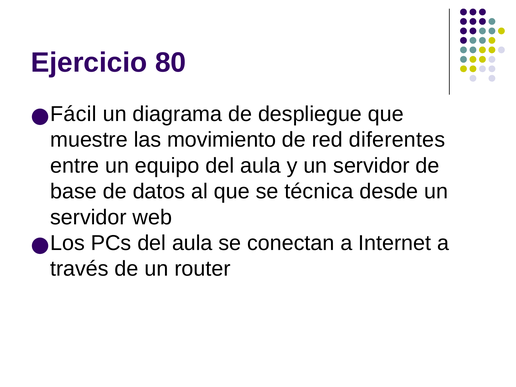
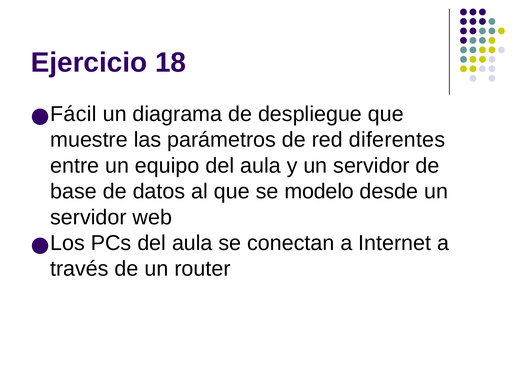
80: 80 -> 18
movimiento: movimiento -> parámetros
técnica: técnica -> modelo
